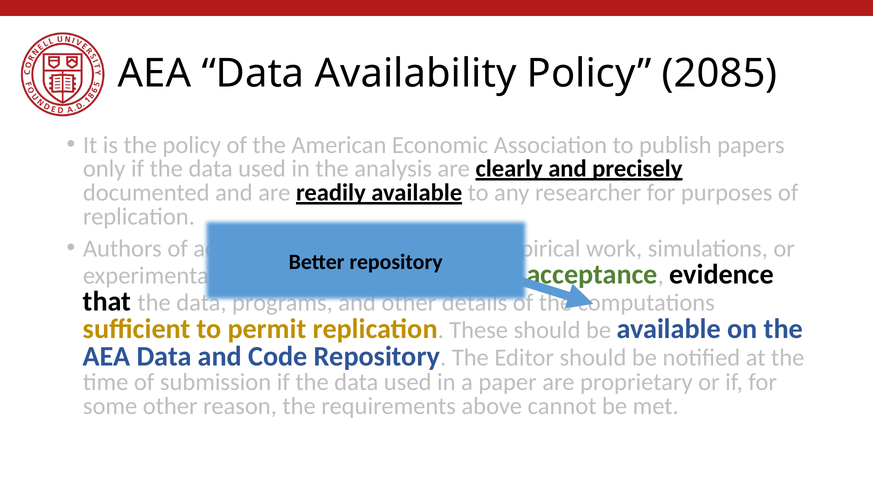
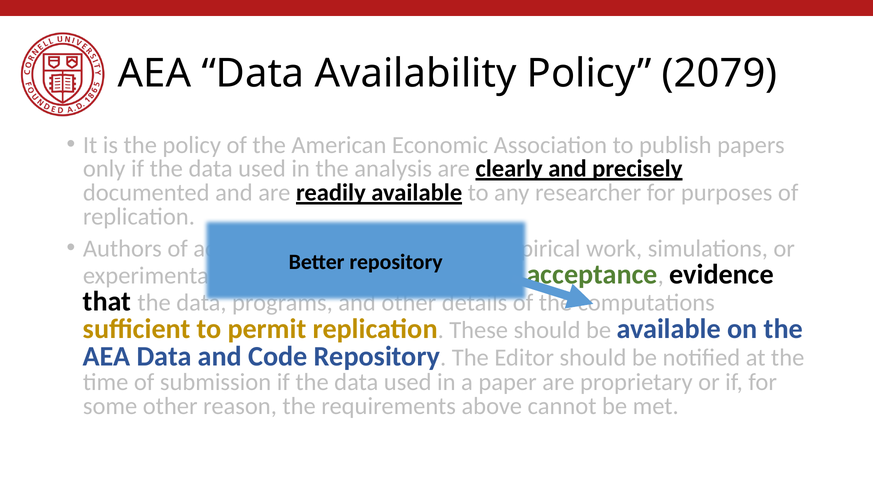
2085: 2085 -> 2079
